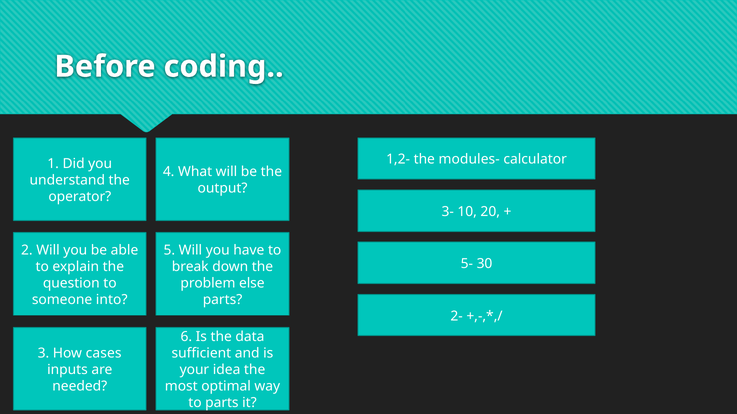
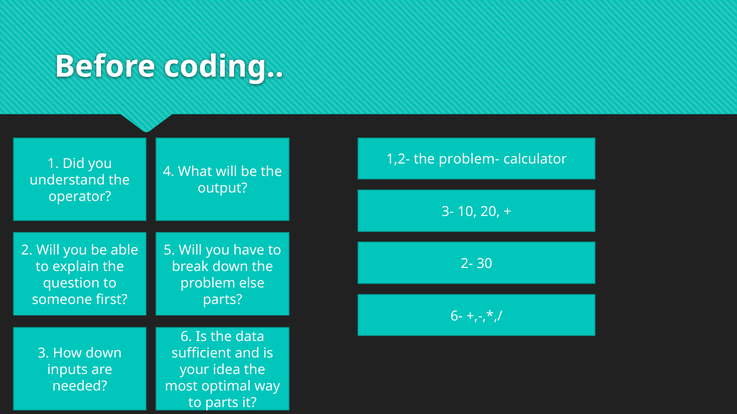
modules-: modules- -> problem-
5-: 5- -> 2-
into: into -> first
2-: 2- -> 6-
How cases: cases -> down
